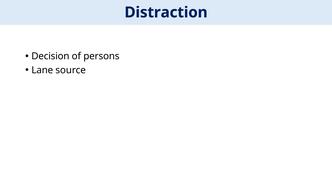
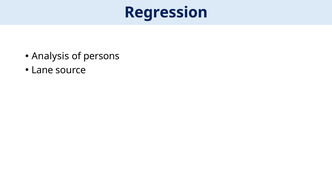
Distraction: Distraction -> Regression
Decision: Decision -> Analysis
